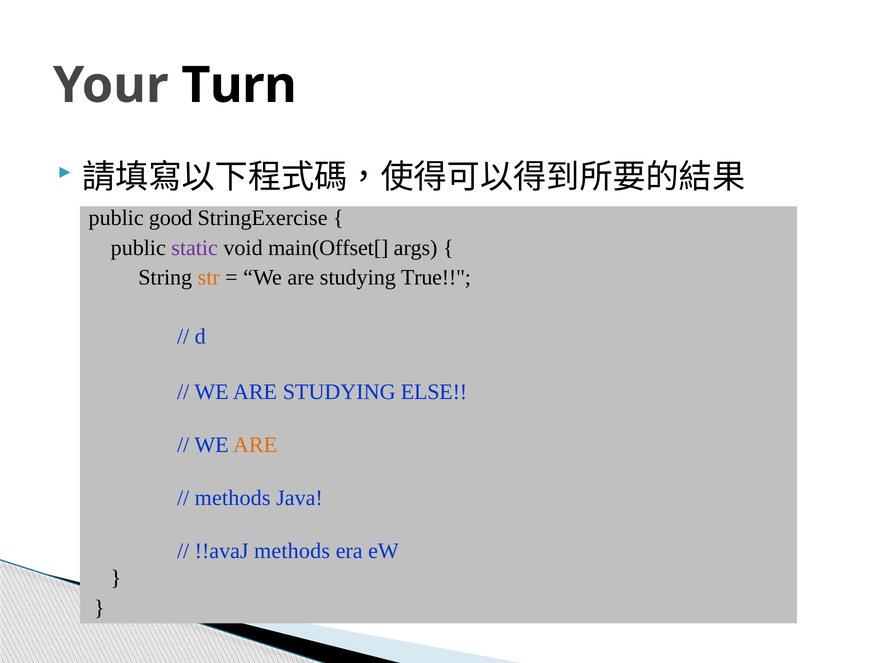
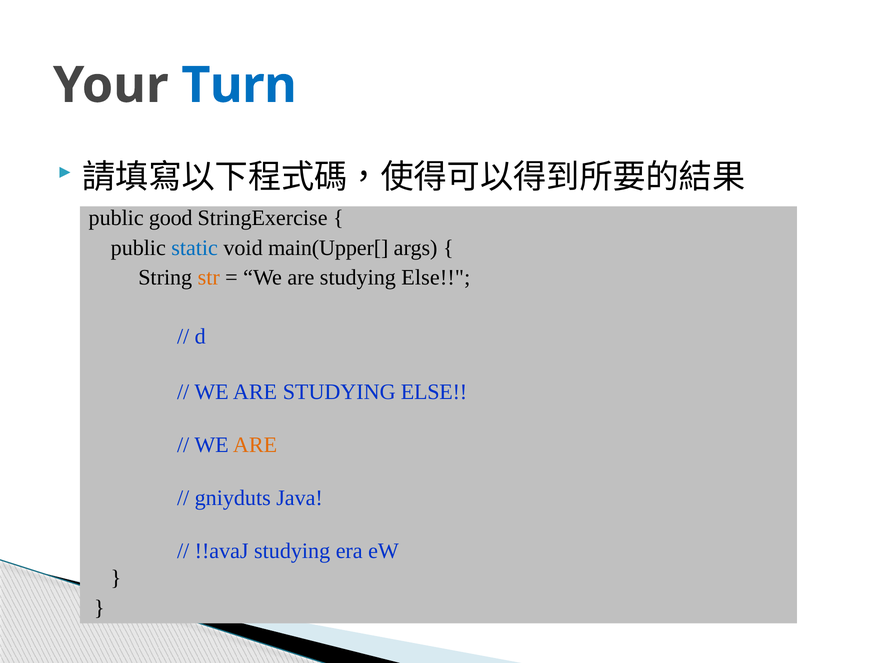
Turn colour: black -> blue
static colour: purple -> blue
main(Offset[: main(Offset[ -> main(Upper[
True at (436, 277): True -> Else
methods at (233, 498): methods -> gniyduts
!!avaJ methods: methods -> studying
